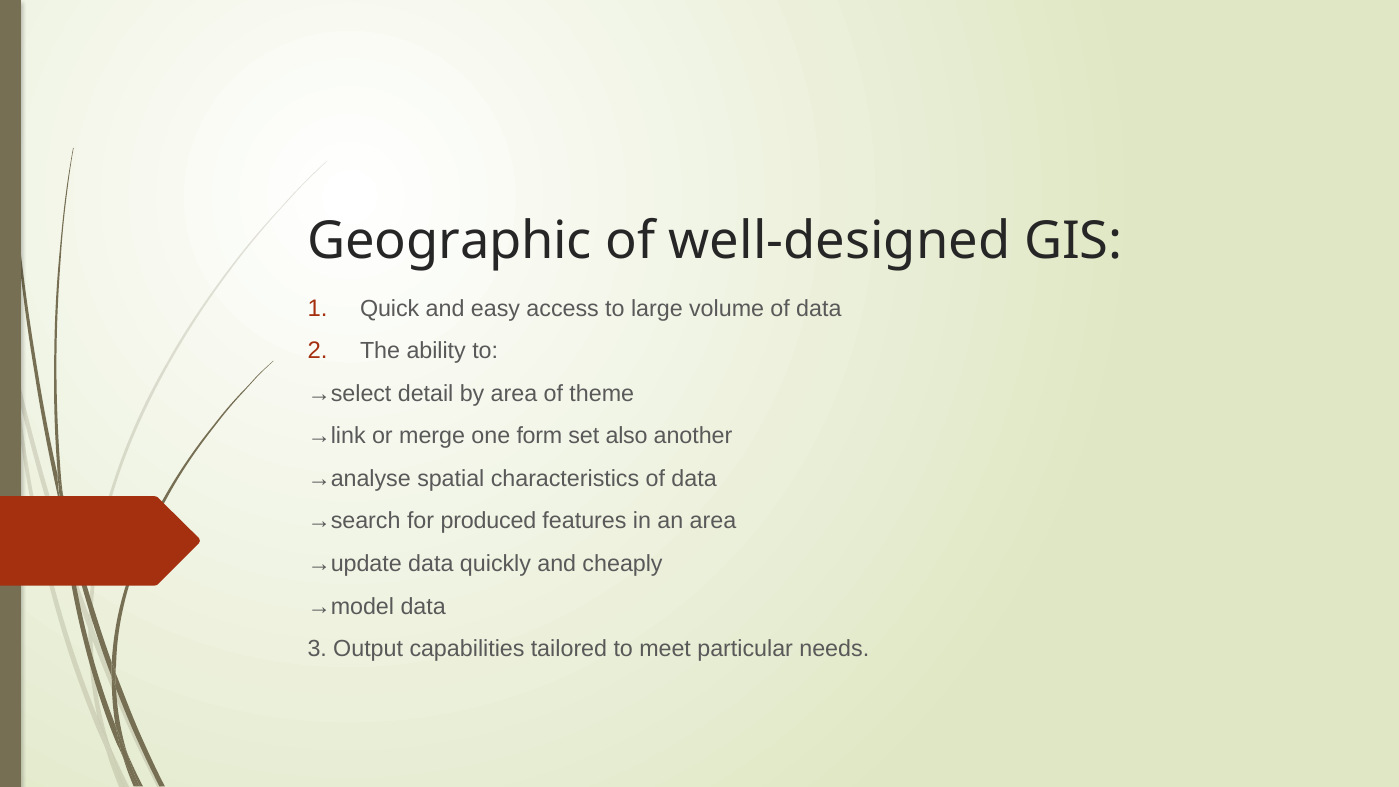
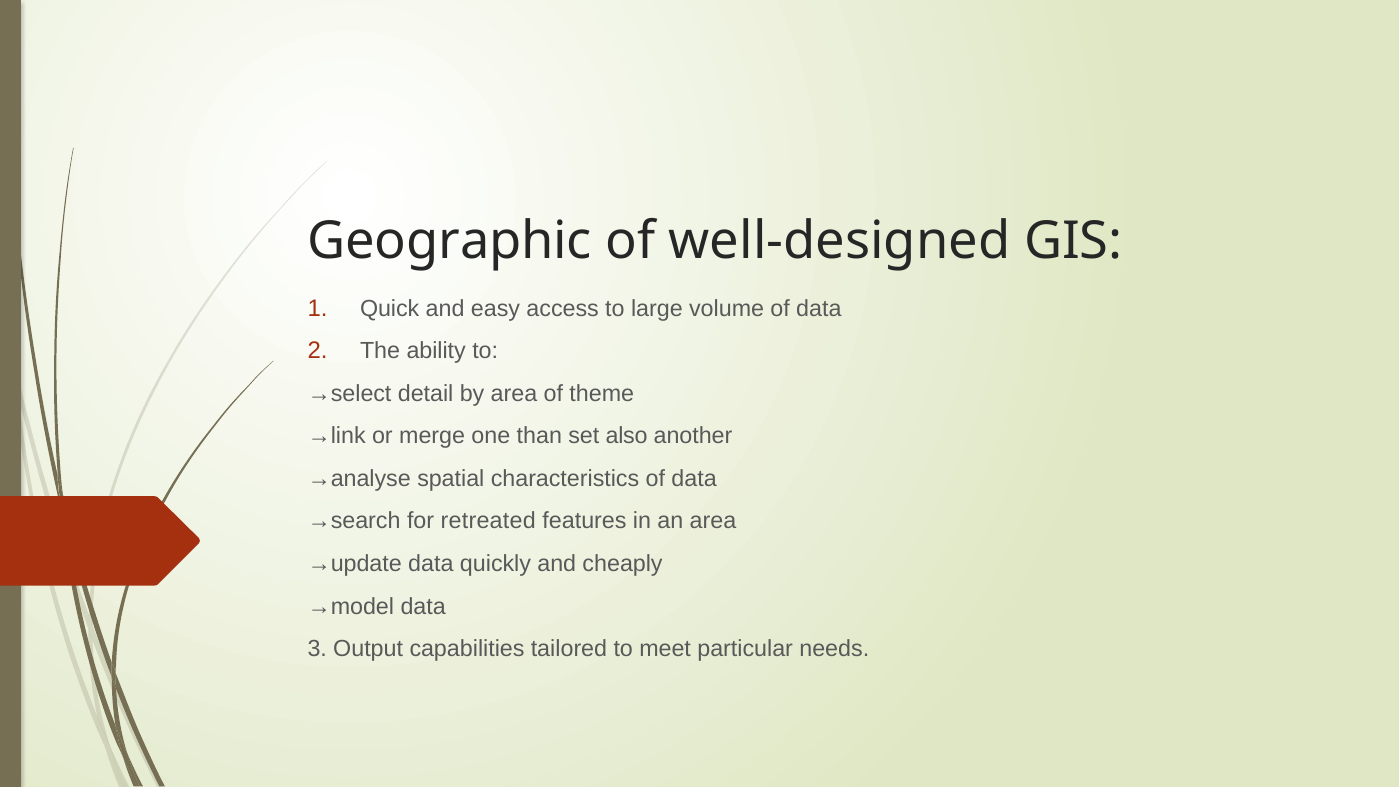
form: form -> than
produced: produced -> retreated
